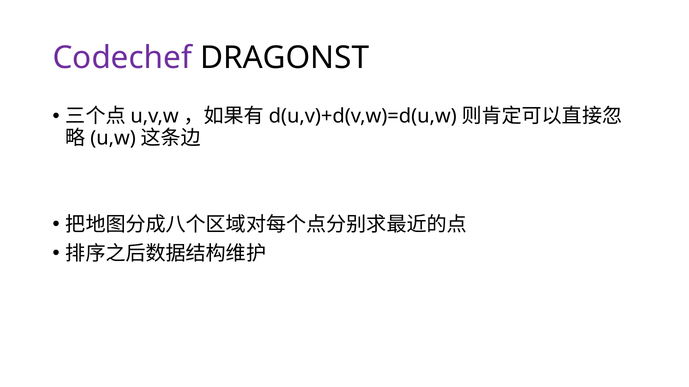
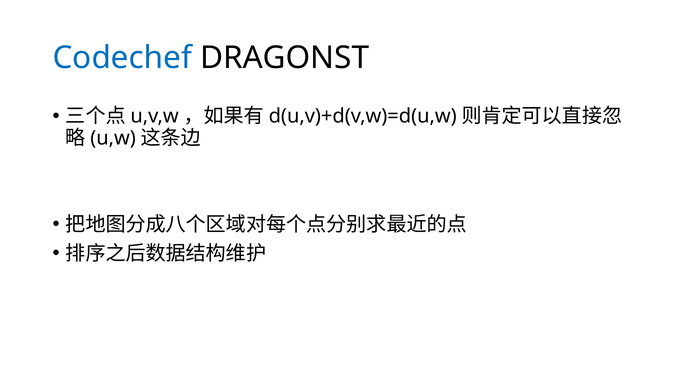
Codechef colour: purple -> blue
